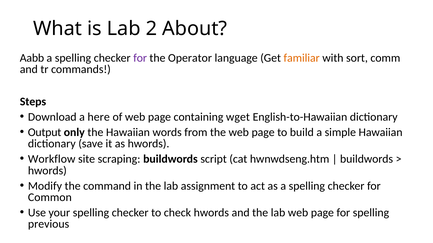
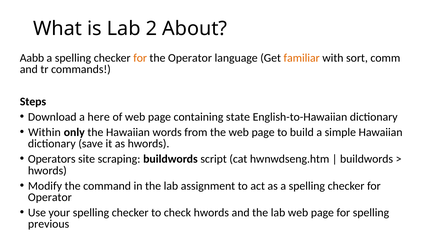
for at (140, 58) colour: purple -> orange
wget: wget -> state
Output: Output -> Within
Workflow: Workflow -> Operators
Common at (50, 198): Common -> Operator
